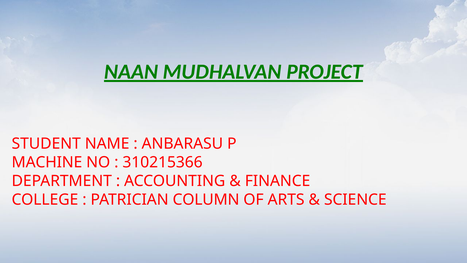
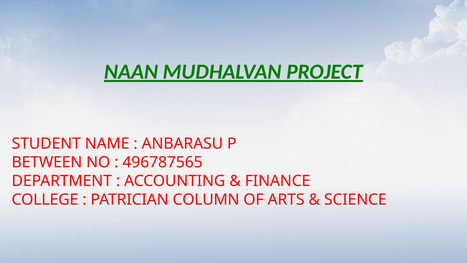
MACHINE: MACHINE -> BETWEEN
310215366: 310215366 -> 496787565
